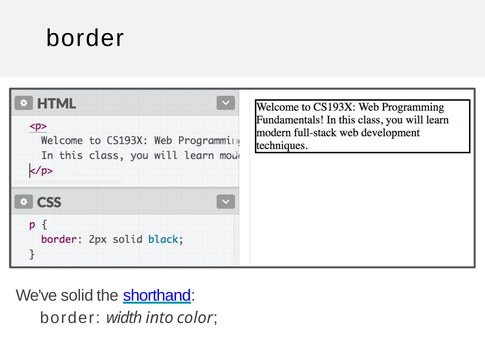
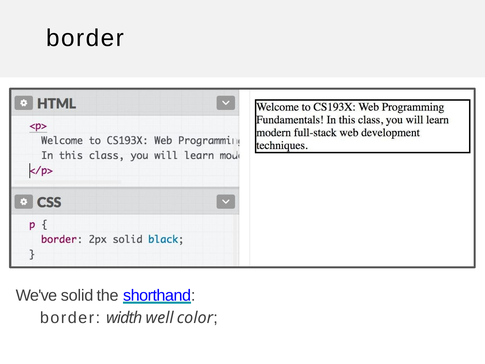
into: into -> well
